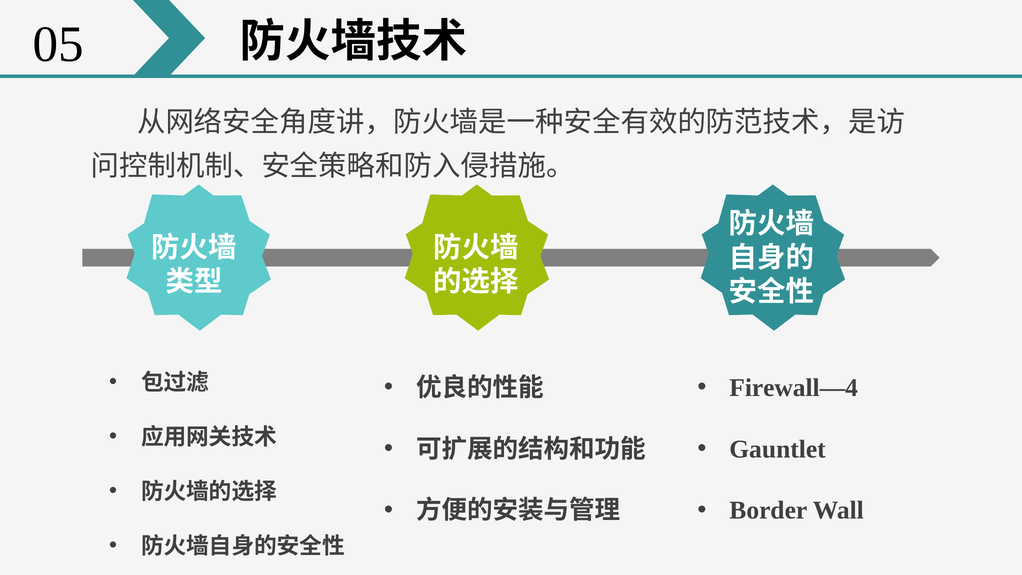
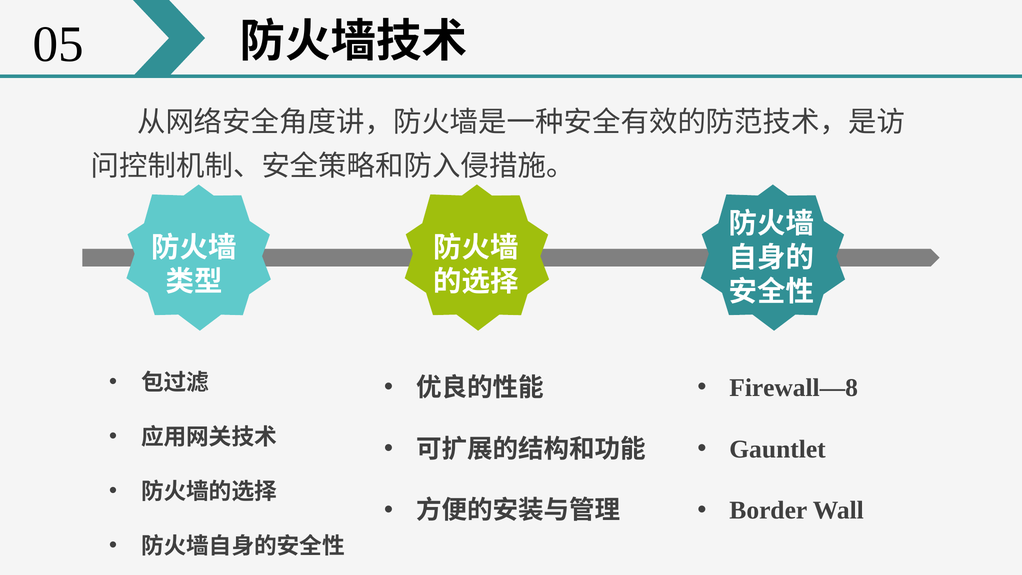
Firewall—4: Firewall—4 -> Firewall—8
